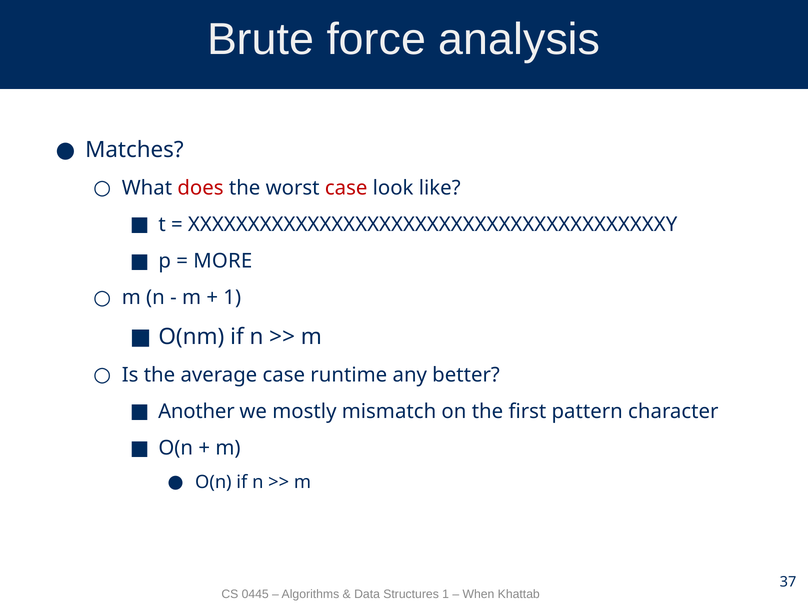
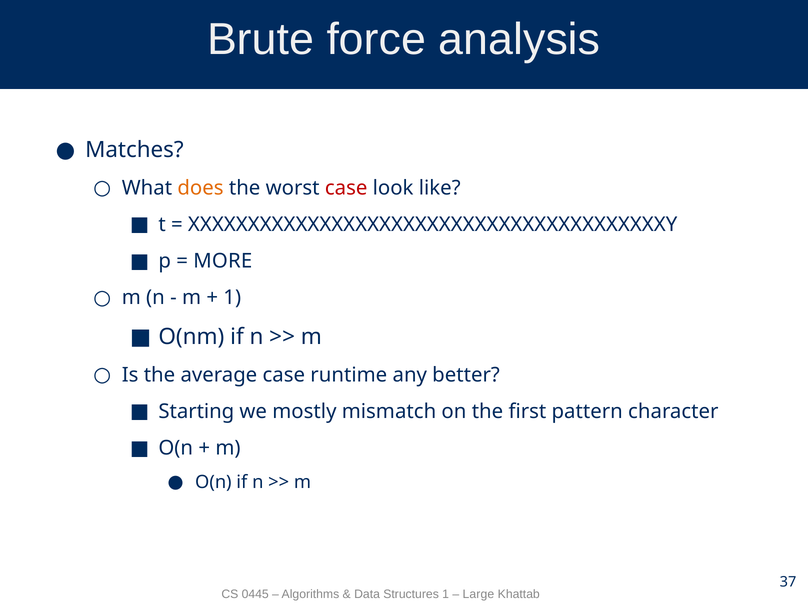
does colour: red -> orange
Another: Another -> Starting
When: When -> Large
